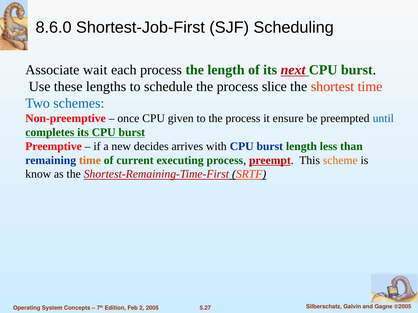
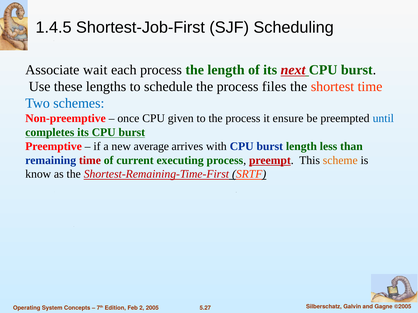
8.6.0: 8.6.0 -> 1.4.5
slice: slice -> files
decides: decides -> average
time at (90, 160) colour: orange -> red
